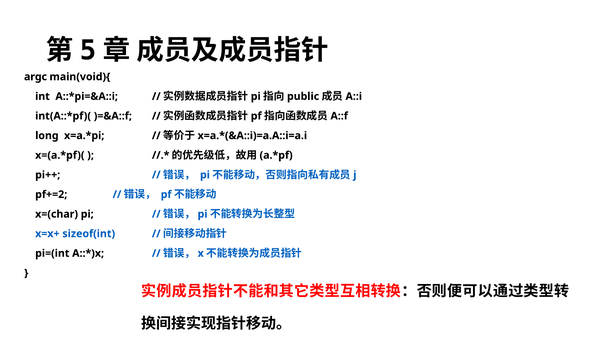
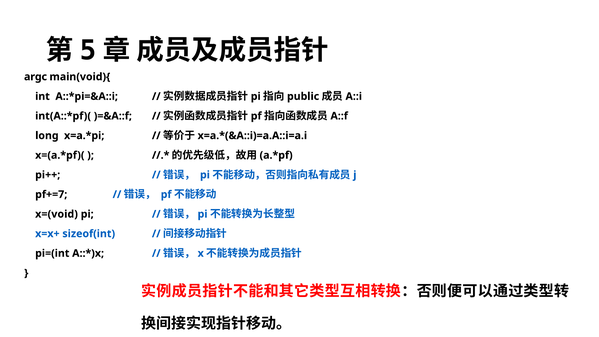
pf+=2: pf+=2 -> pf+=7
x=(char: x=(char -> x=(void
